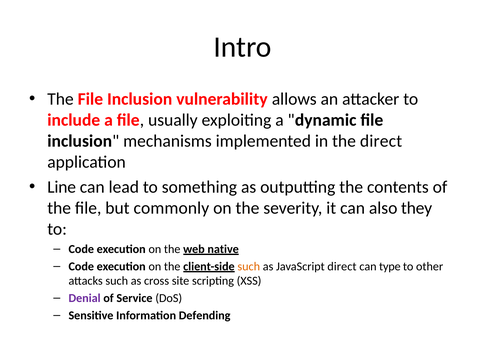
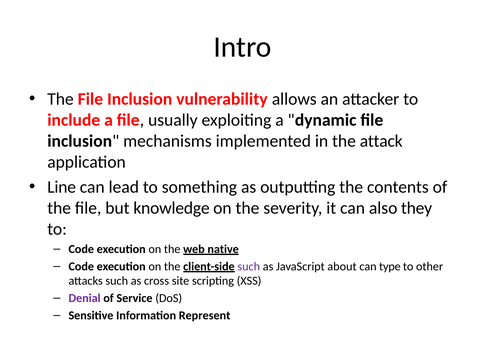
the direct: direct -> attack
commonly: commonly -> knowledge
such at (249, 266) colour: orange -> purple
JavaScript direct: direct -> about
Defending: Defending -> Represent
